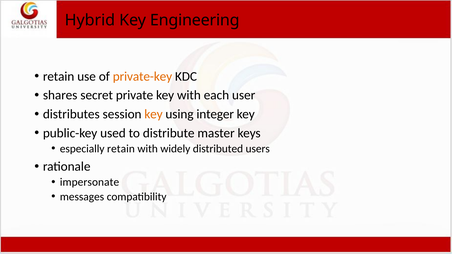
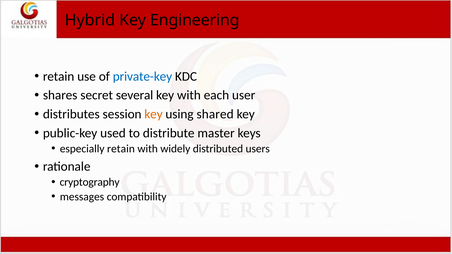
private-key colour: orange -> blue
private: private -> several
integer: integer -> shared
impersonate: impersonate -> cryptography
